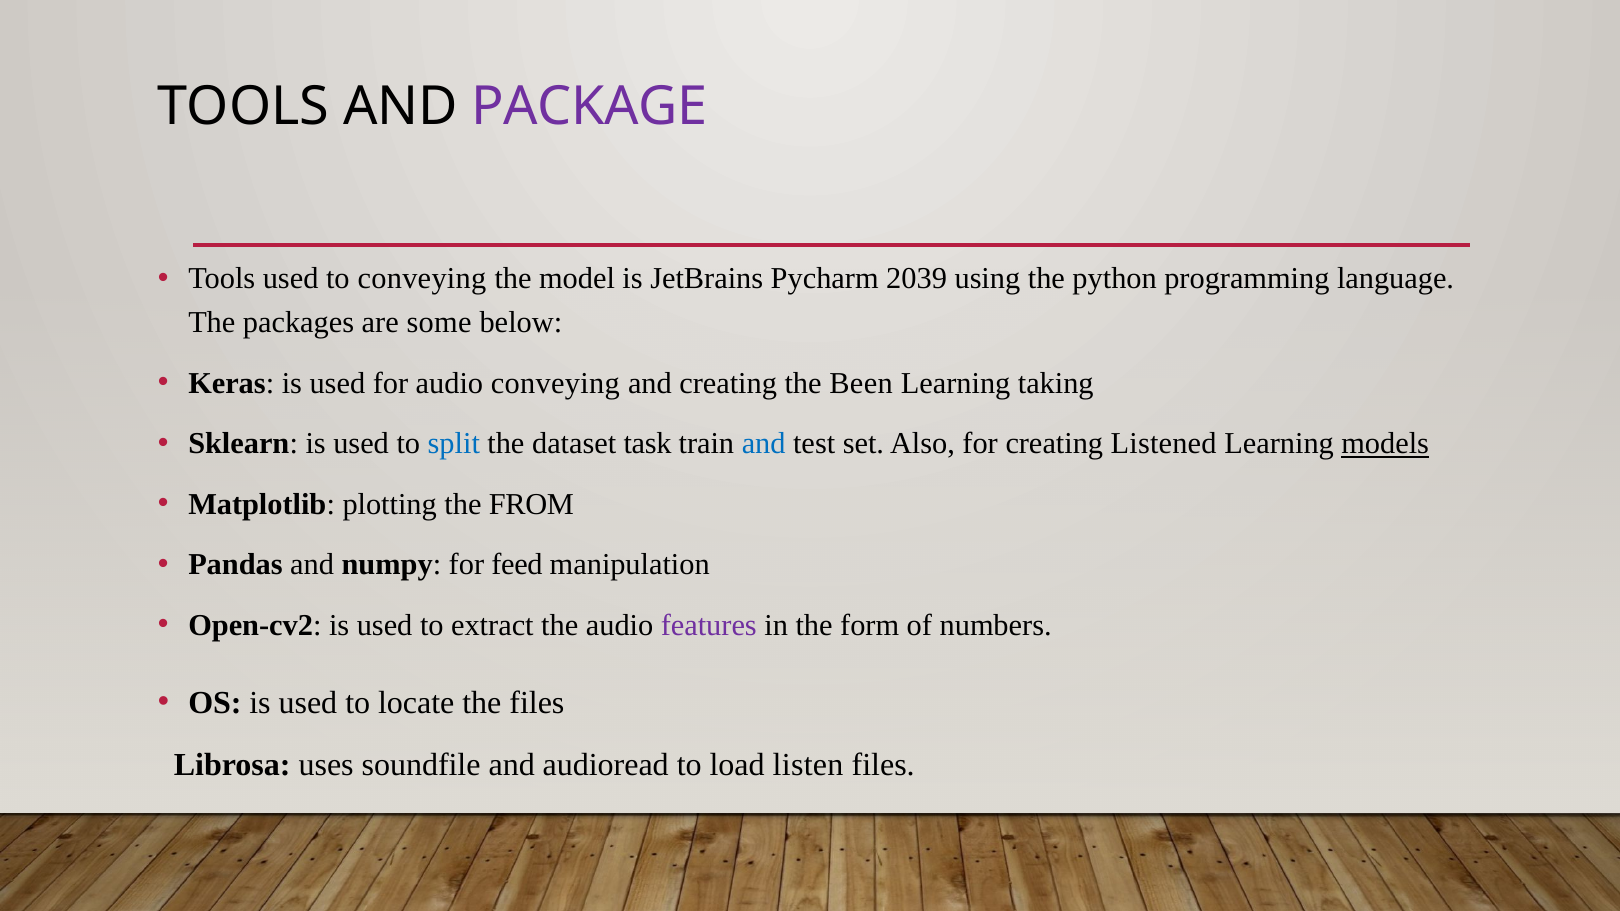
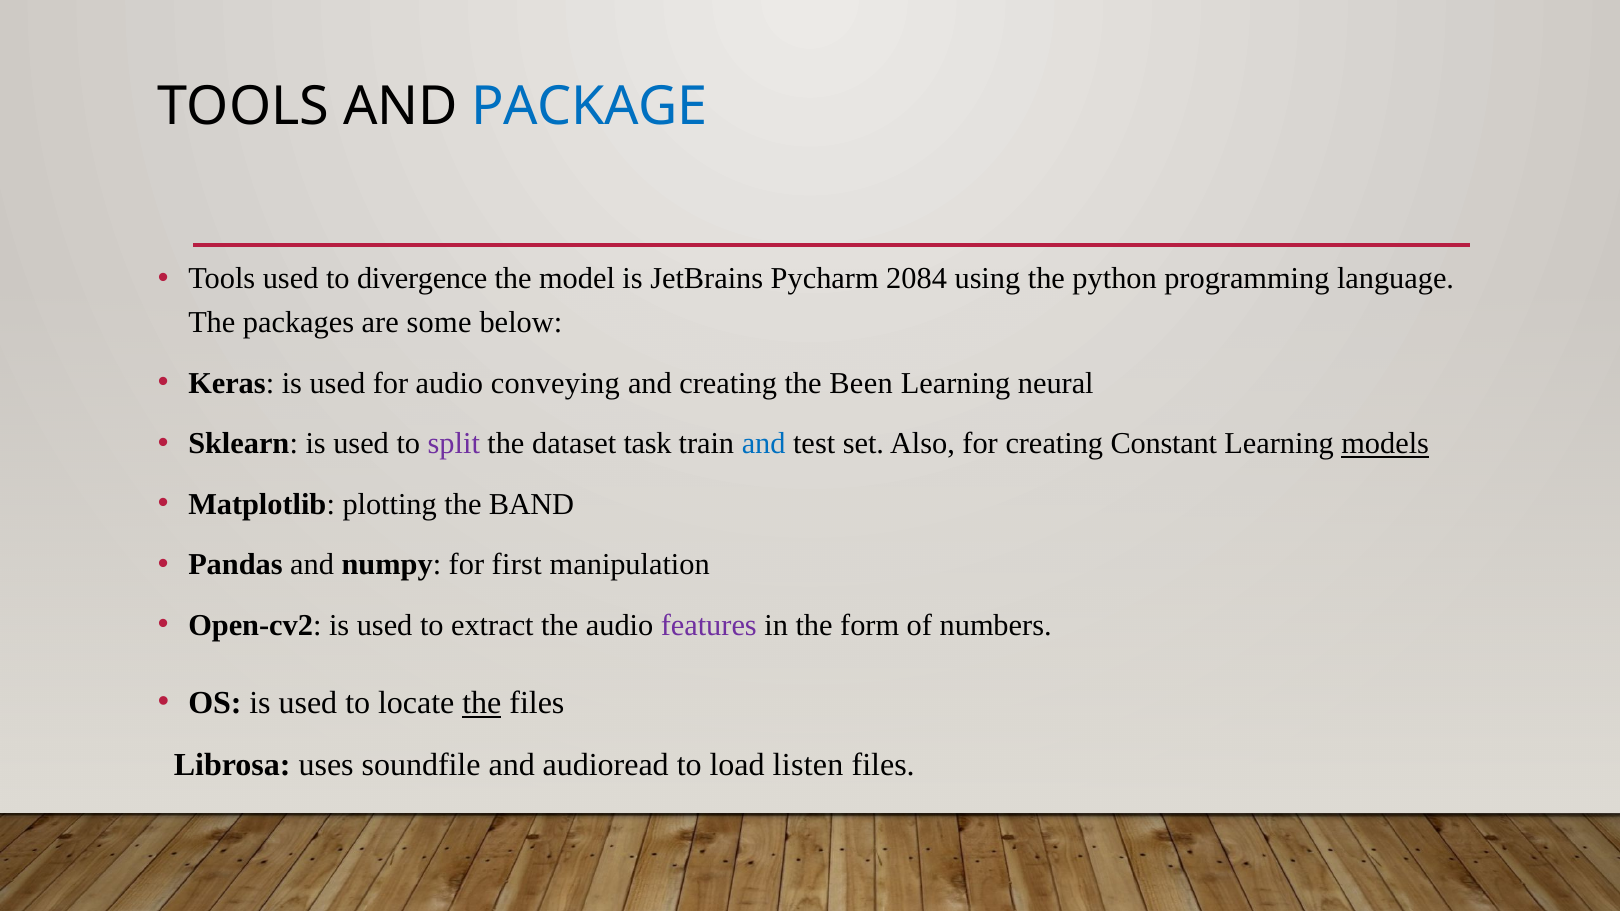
PACKAGE colour: purple -> blue
to conveying: conveying -> divergence
2039: 2039 -> 2084
taking: taking -> neural
split colour: blue -> purple
Listened: Listened -> Constant
FROM: FROM -> BAND
feed: feed -> first
the at (482, 703) underline: none -> present
